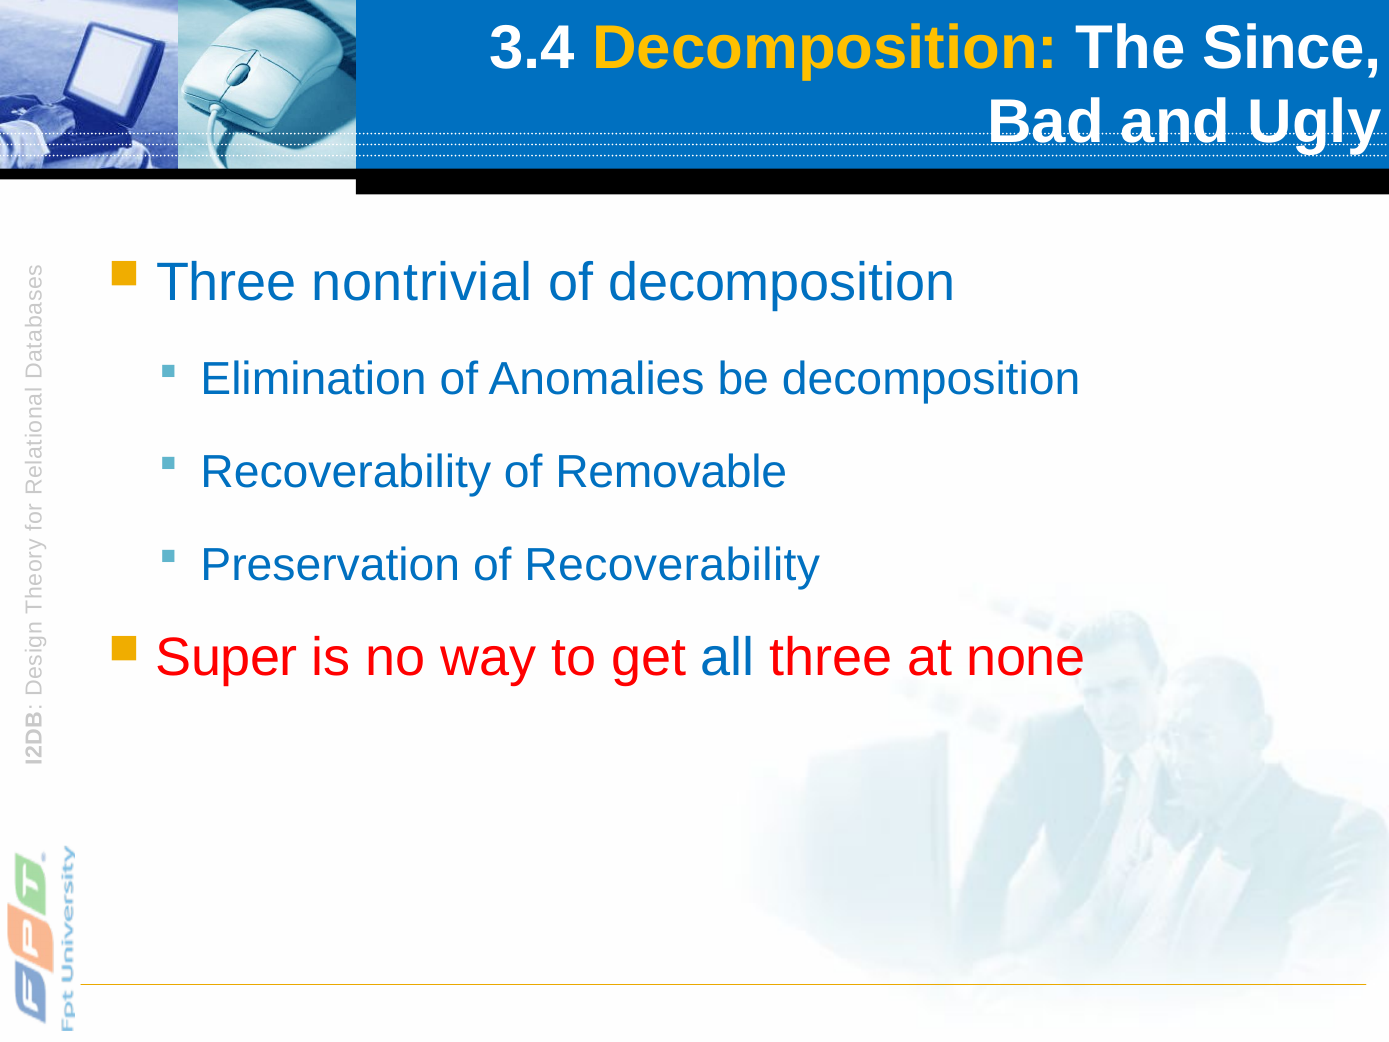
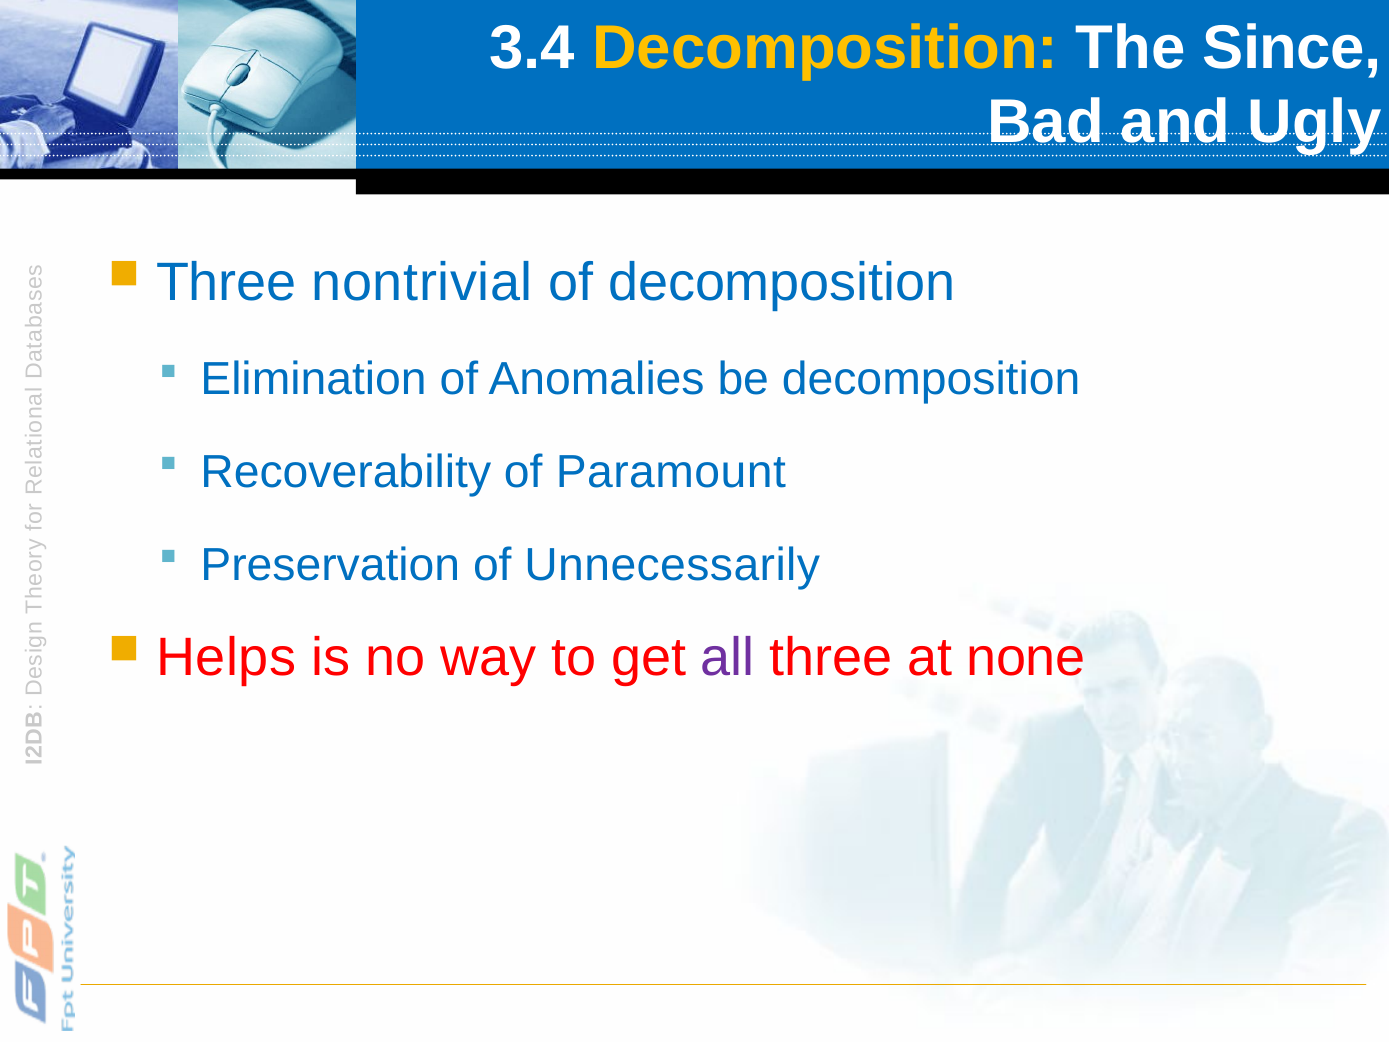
Removable: Removable -> Paramount
of Recoverability: Recoverability -> Unnecessarily
Super: Super -> Helps
all colour: blue -> purple
